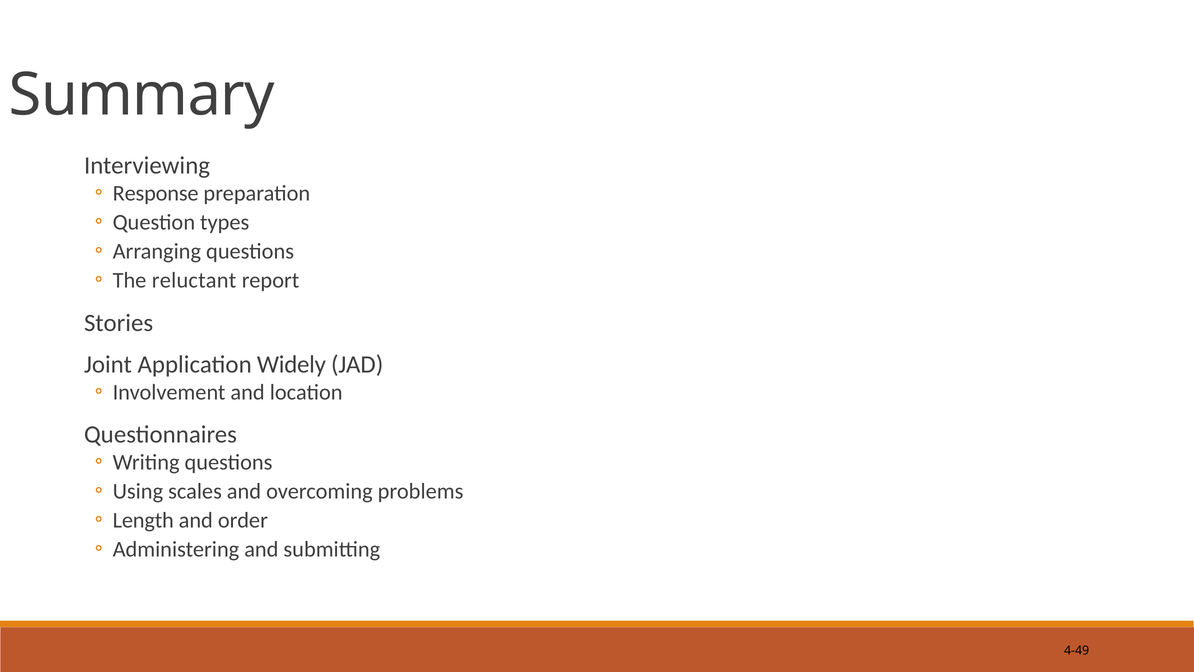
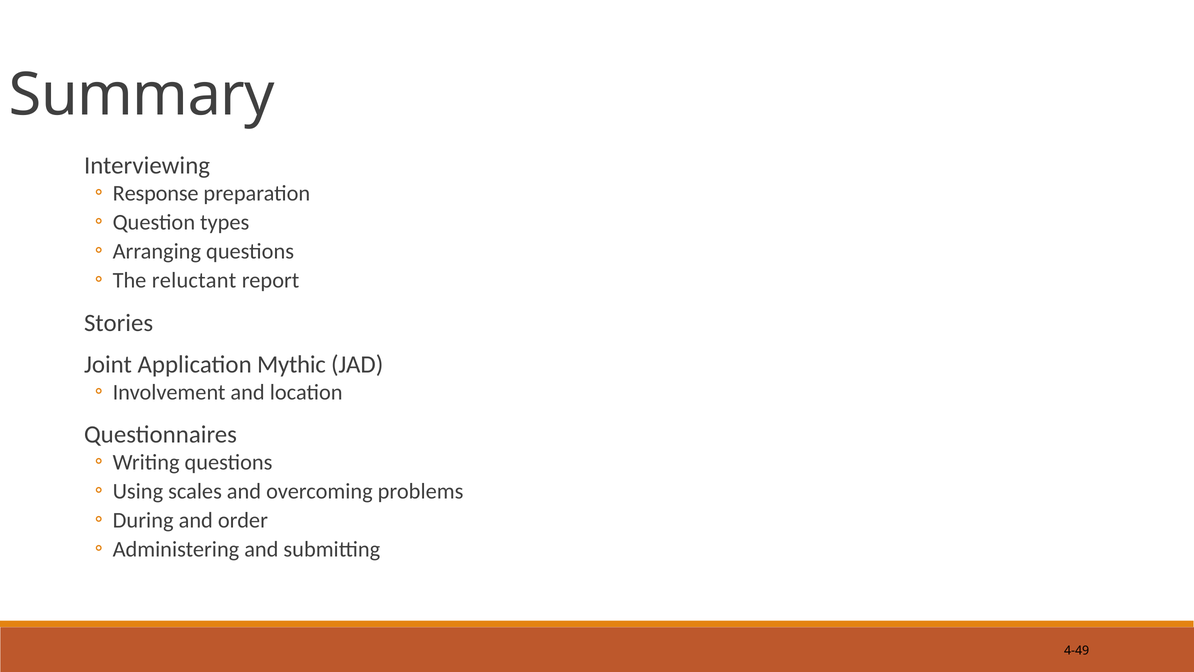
Widely: Widely -> Mythic
Length: Length -> During
